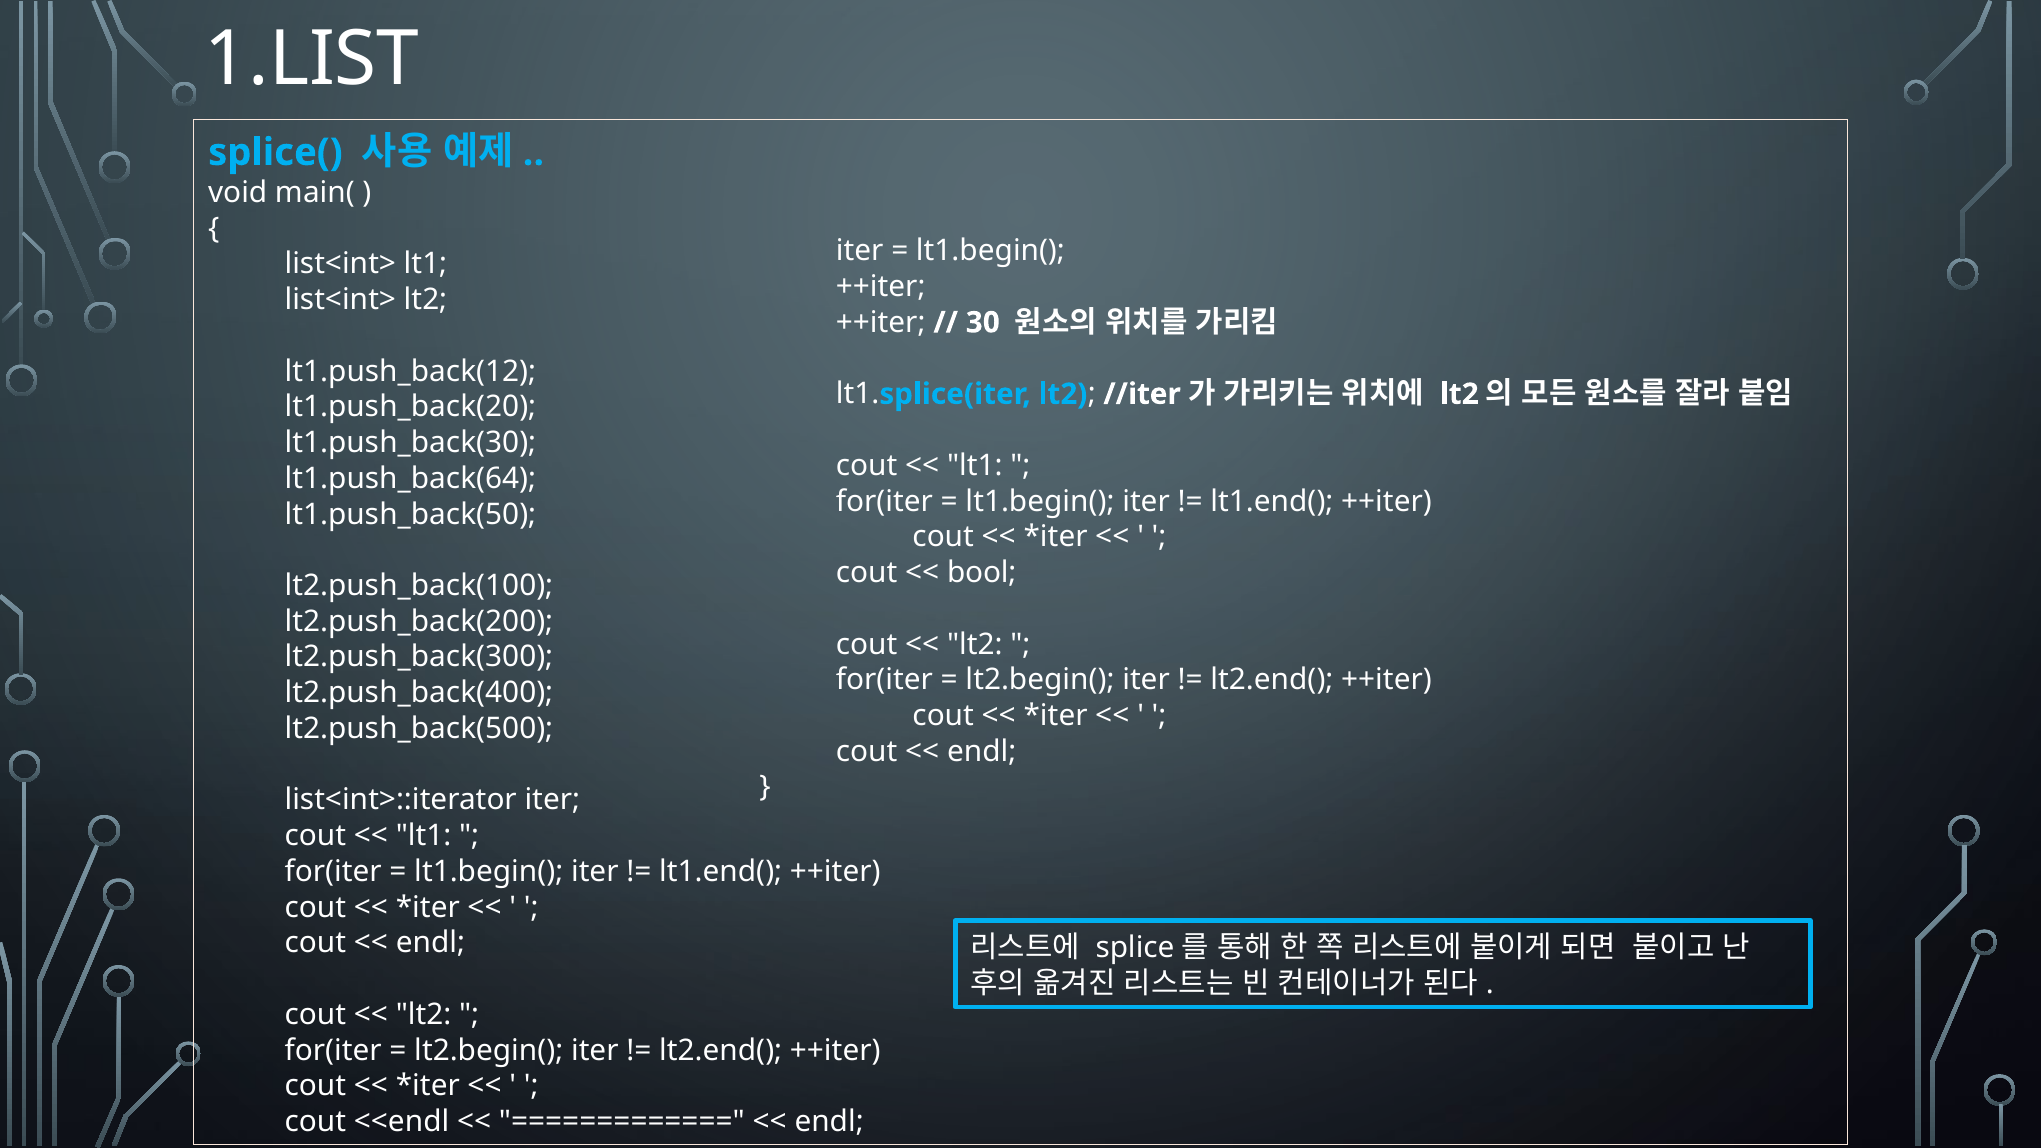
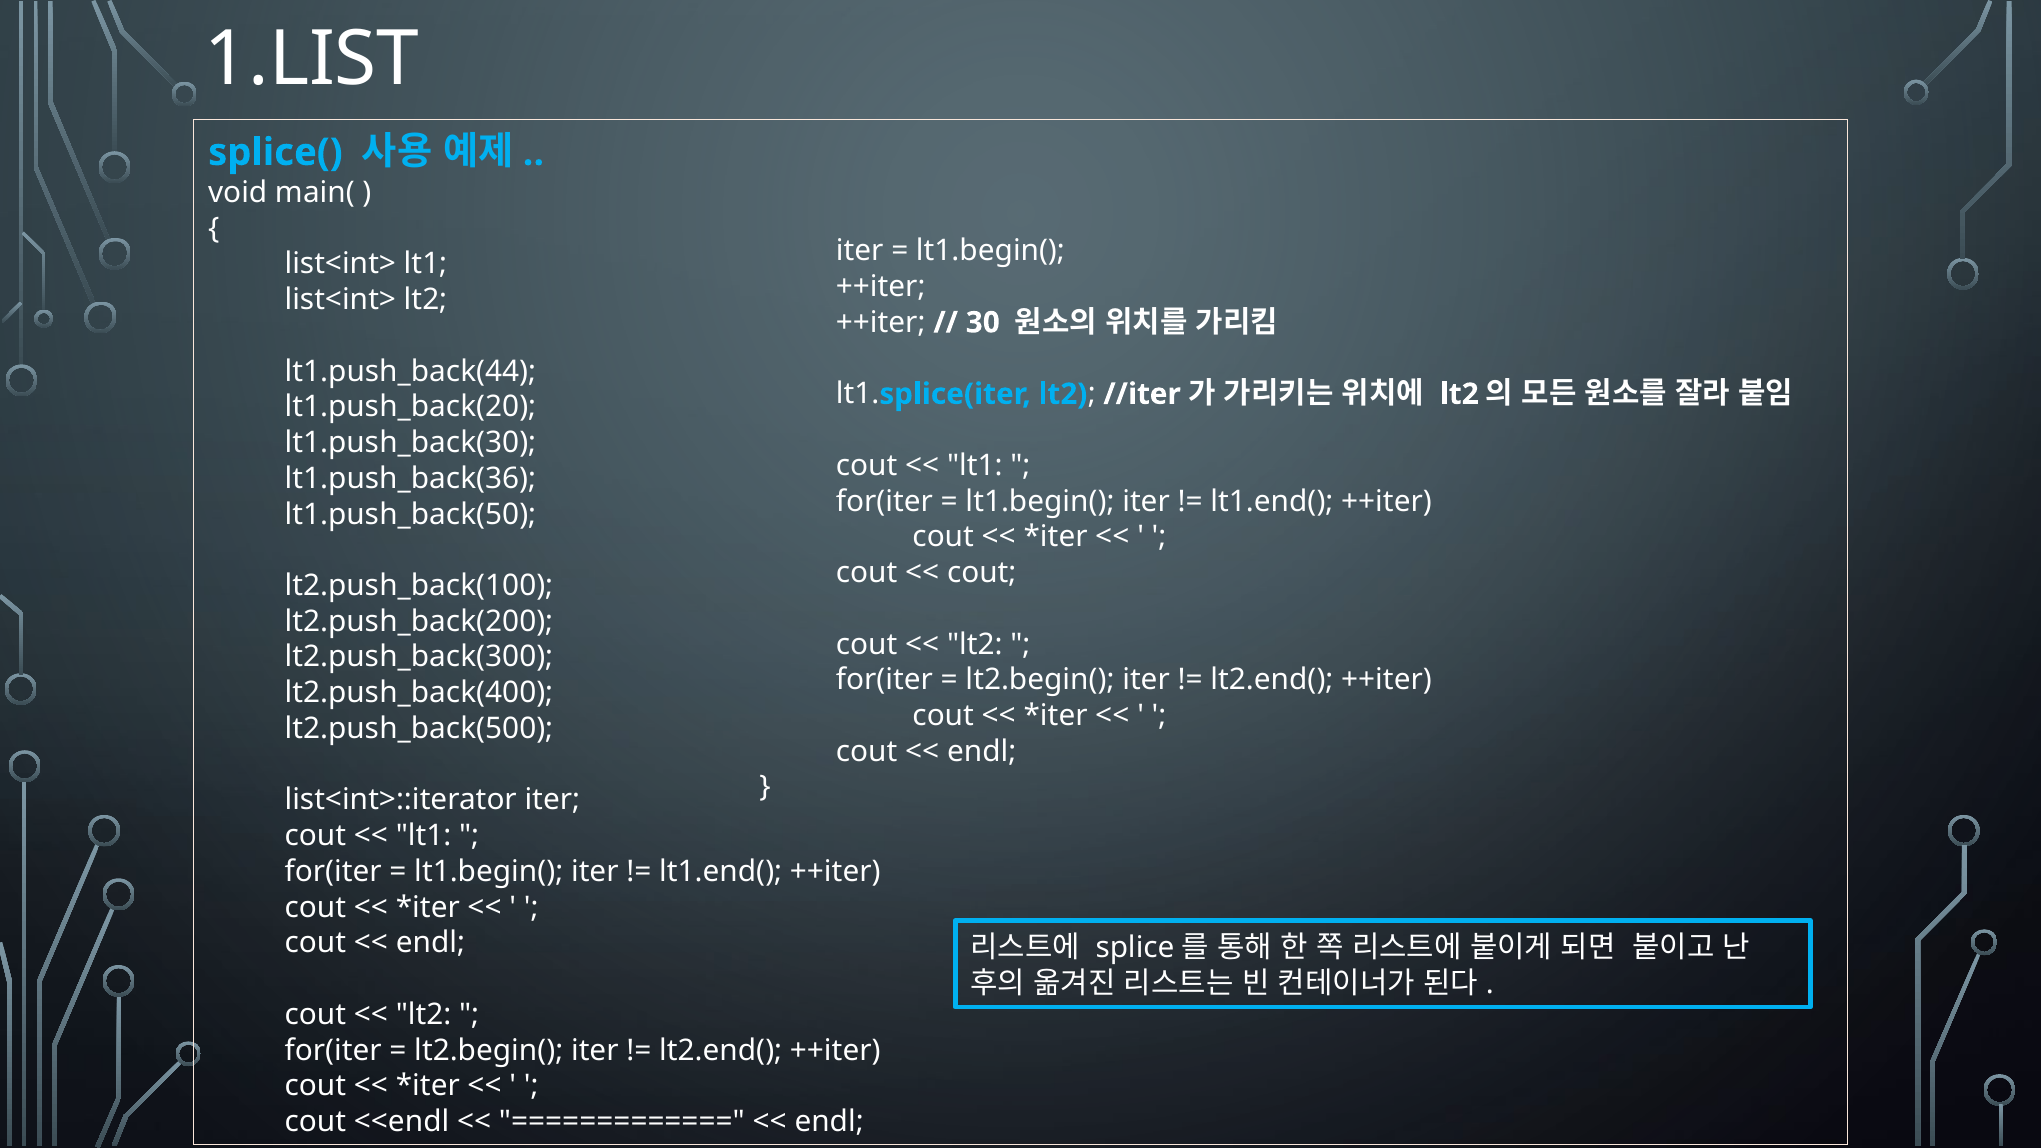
lt1.push_back(12: lt1.push_back(12 -> lt1.push_back(44
lt1.push_back(64: lt1.push_back(64 -> lt1.push_back(36
bool at (982, 573): bool -> cout
